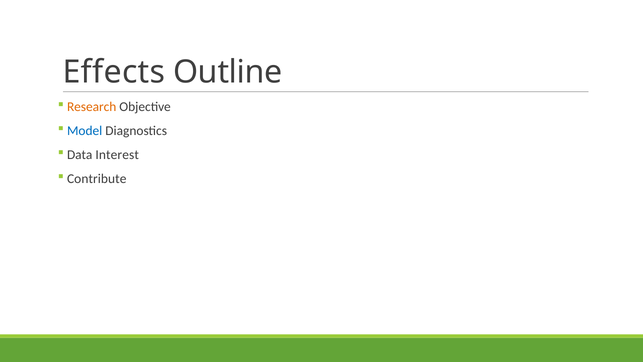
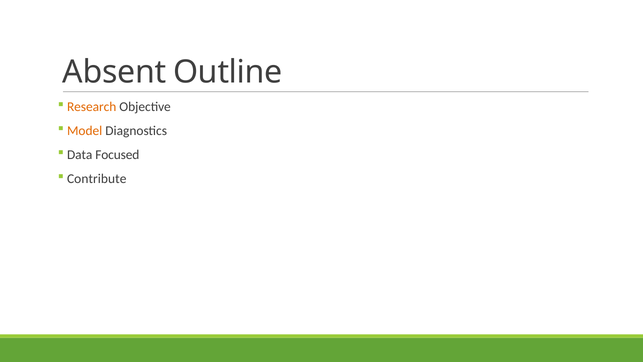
Effects: Effects -> Absent
Model colour: blue -> orange
Interest: Interest -> Focused
